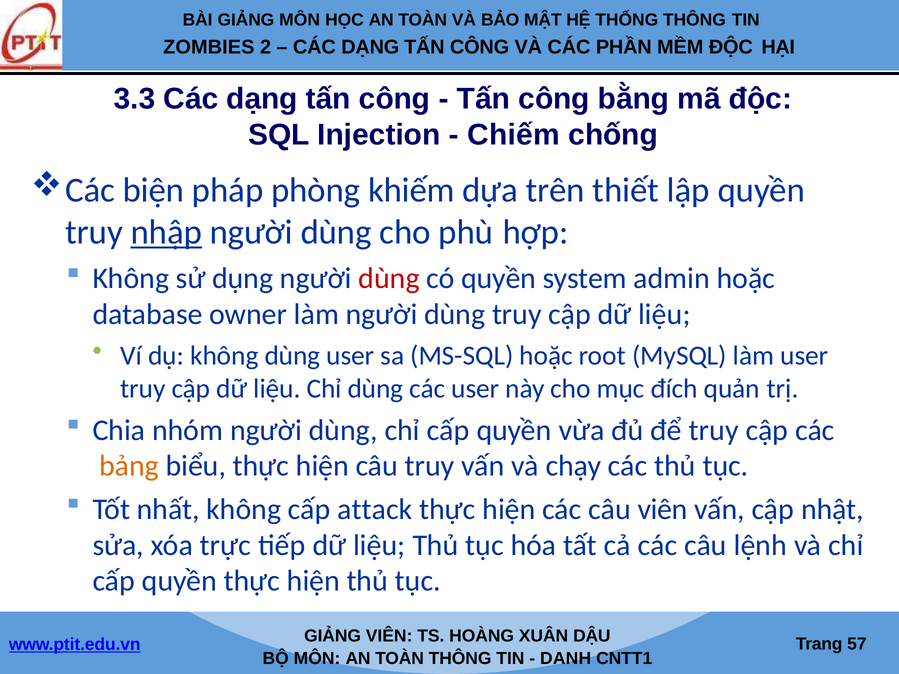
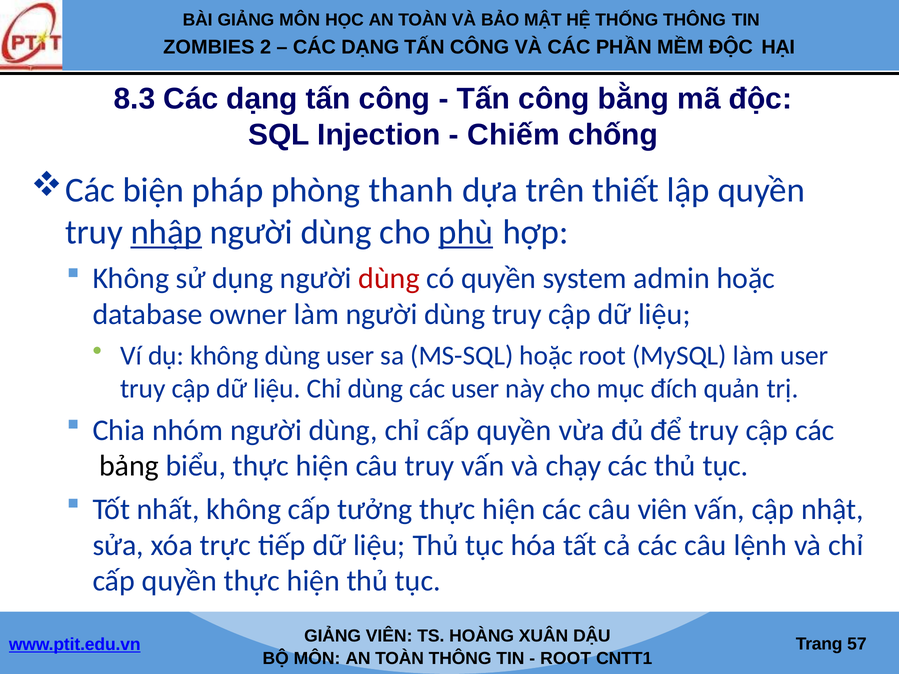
3.3: 3.3 -> 8.3
khiếm: khiếm -> thanh
phù underline: none -> present
bảng colour: orange -> black
attack: attack -> tưởng
DANH at (566, 659): DANH -> ROOT
